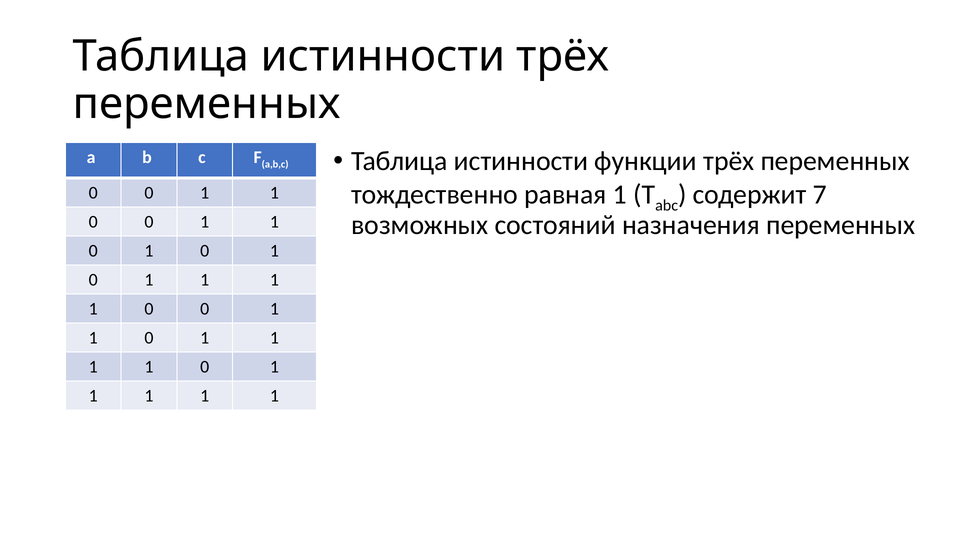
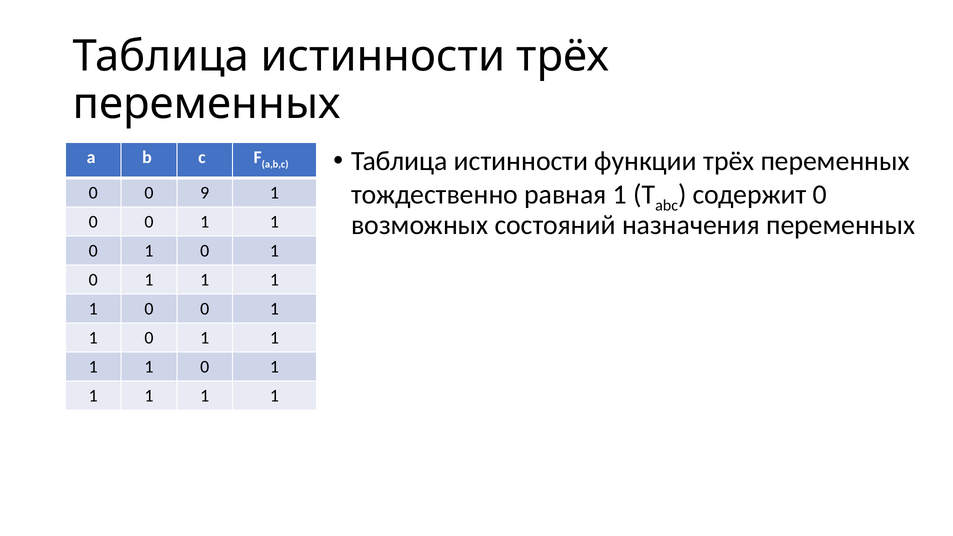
содержит 7: 7 -> 0
1 at (205, 193): 1 -> 9
